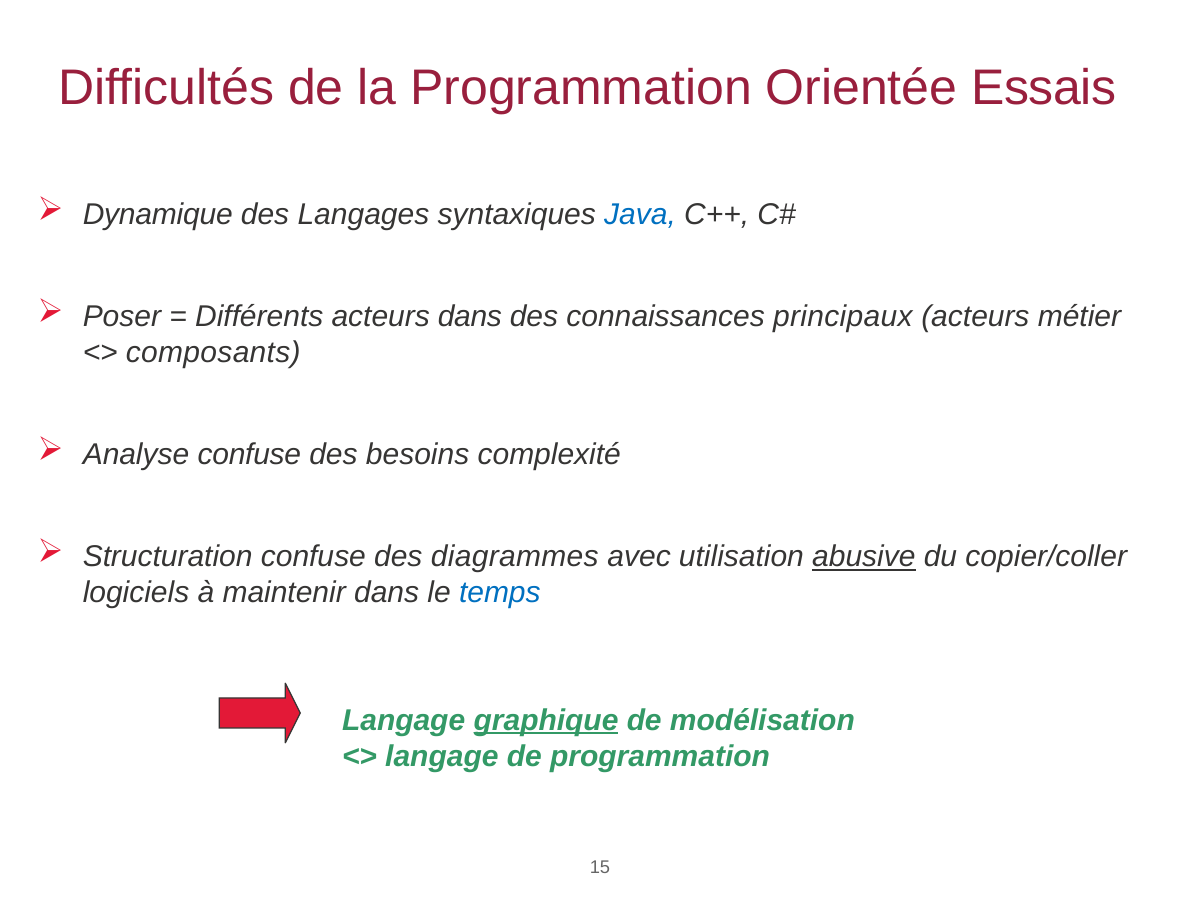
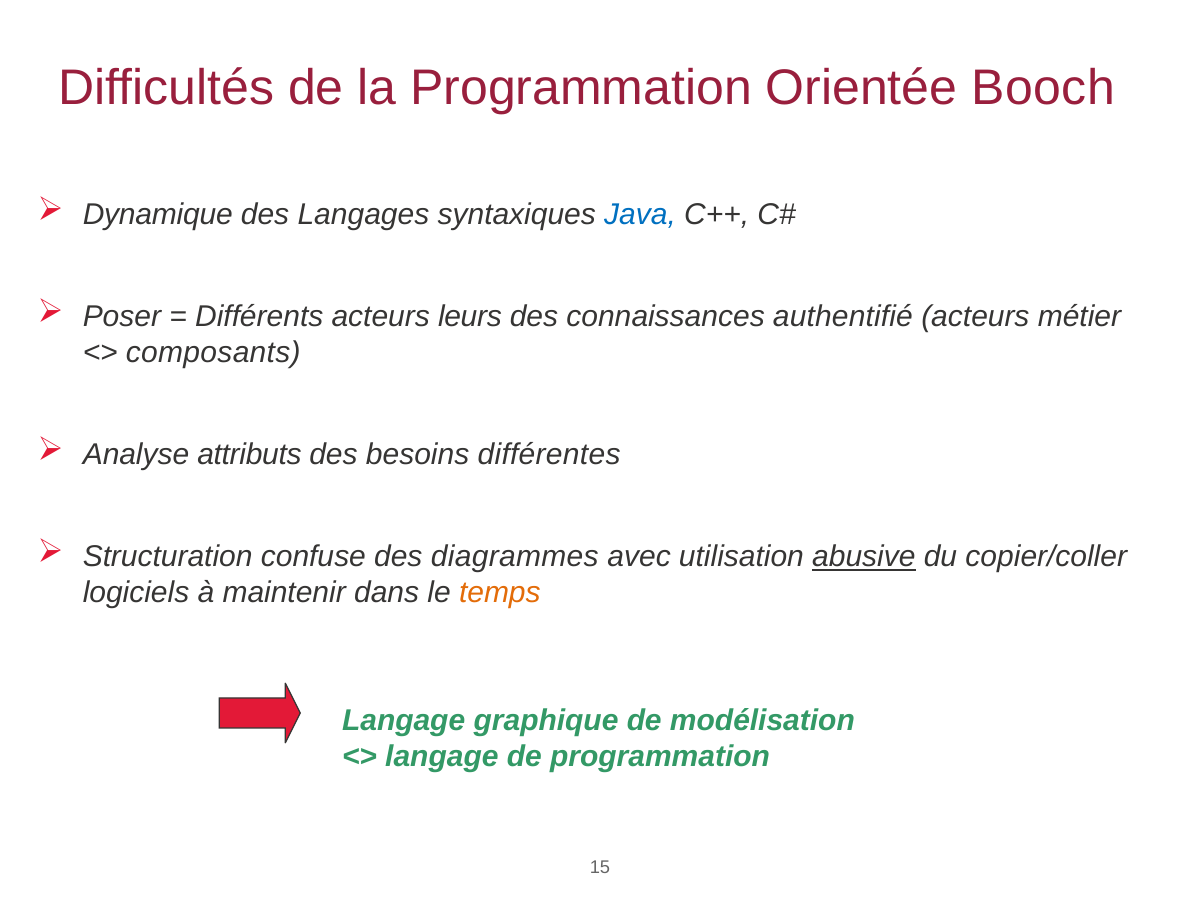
Essais: Essais -> Booch
acteurs dans: dans -> leurs
principaux: principaux -> authentifié
Analyse confuse: confuse -> attributs
complexité: complexité -> différentes
temps colour: blue -> orange
graphique underline: present -> none
